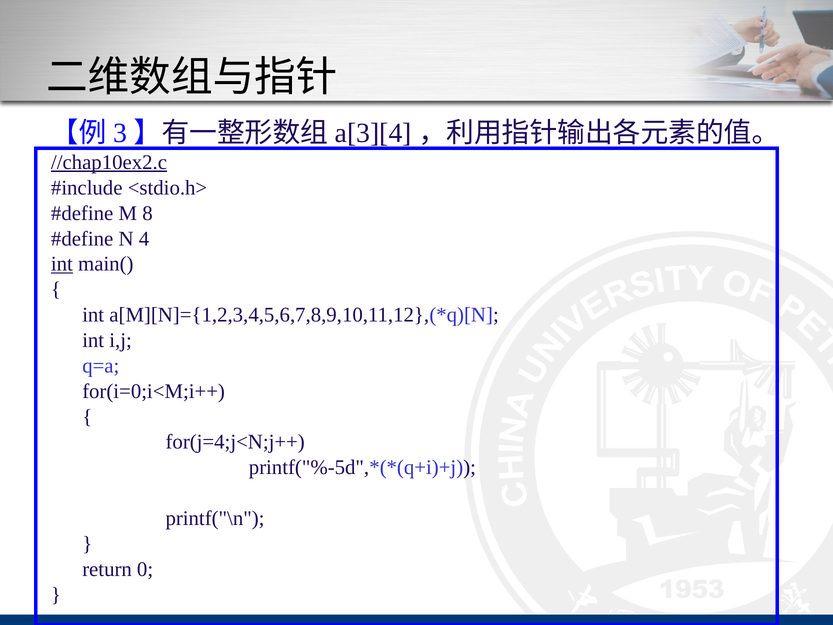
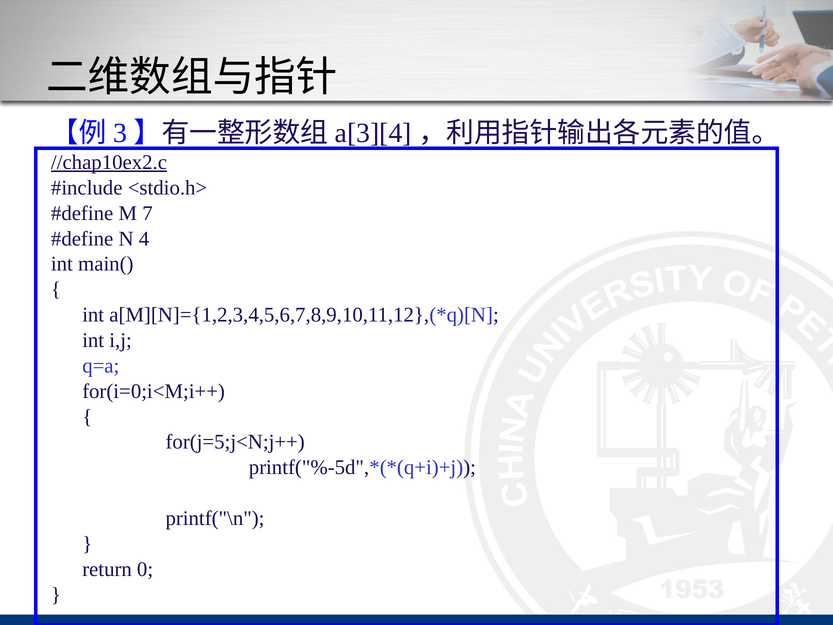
8: 8 -> 7
int at (62, 264) underline: present -> none
for(j=4;j<N;j++: for(j=4;j<N;j++ -> for(j=5;j<N;j++
